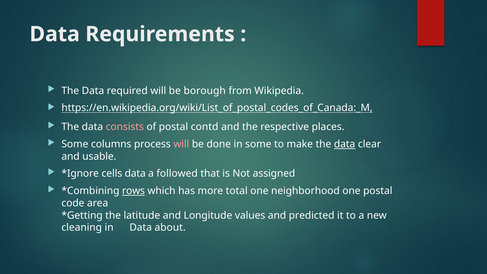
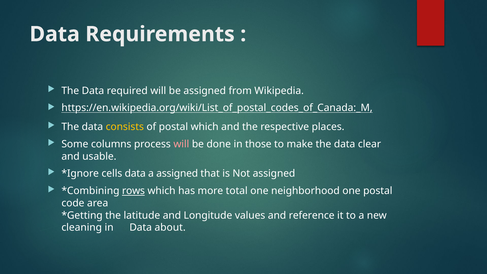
be borough: borough -> assigned
consists colour: pink -> yellow
postal contd: contd -> which
in some: some -> those
data at (345, 144) underline: present -> none
a followed: followed -> assigned
predicted: predicted -> reference
